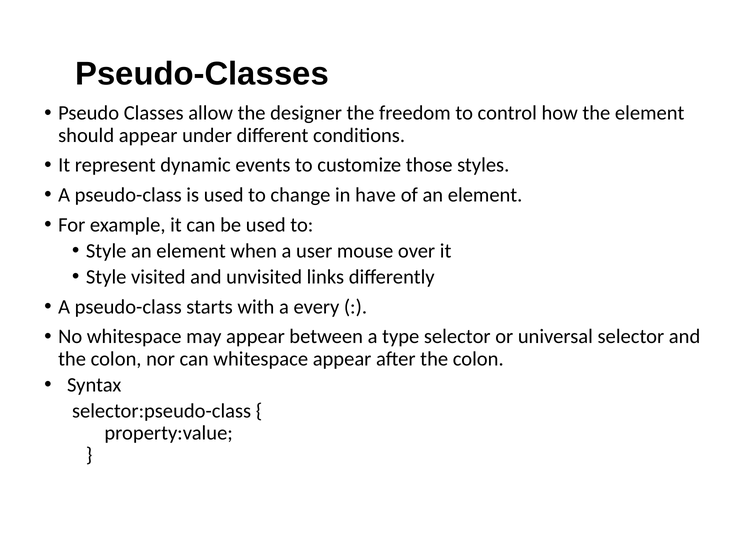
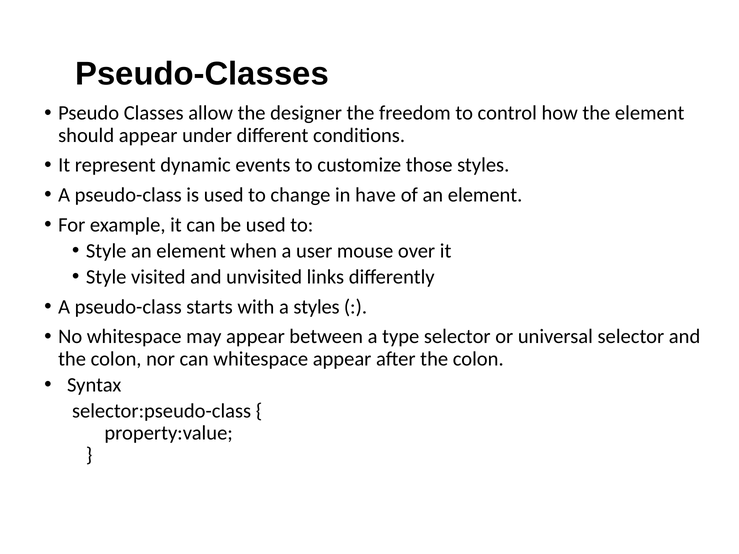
a every: every -> styles
